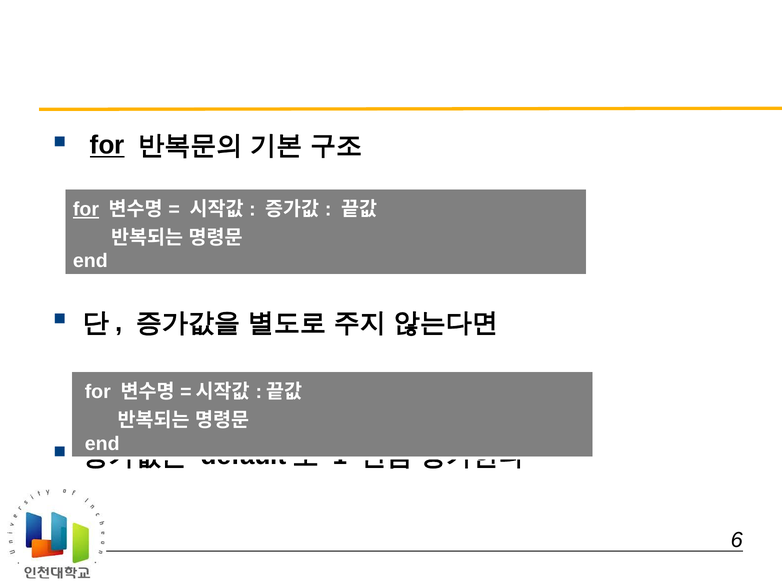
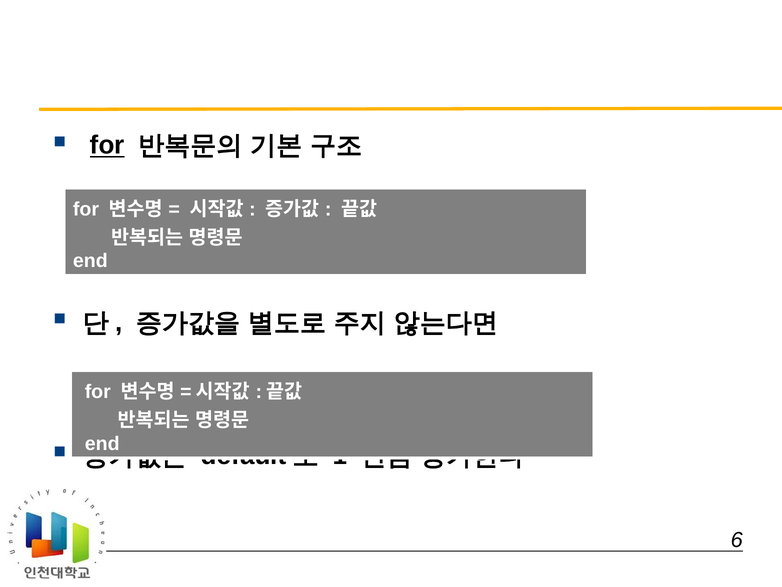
for at (86, 209) underline: present -> none
